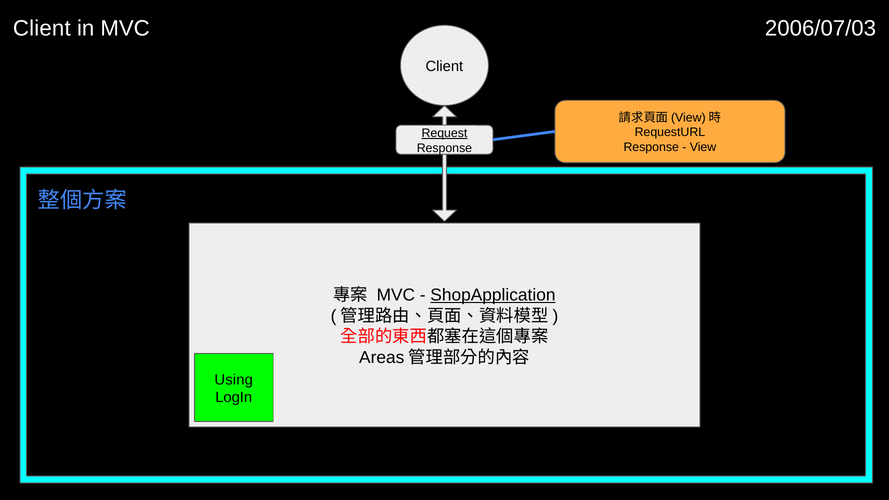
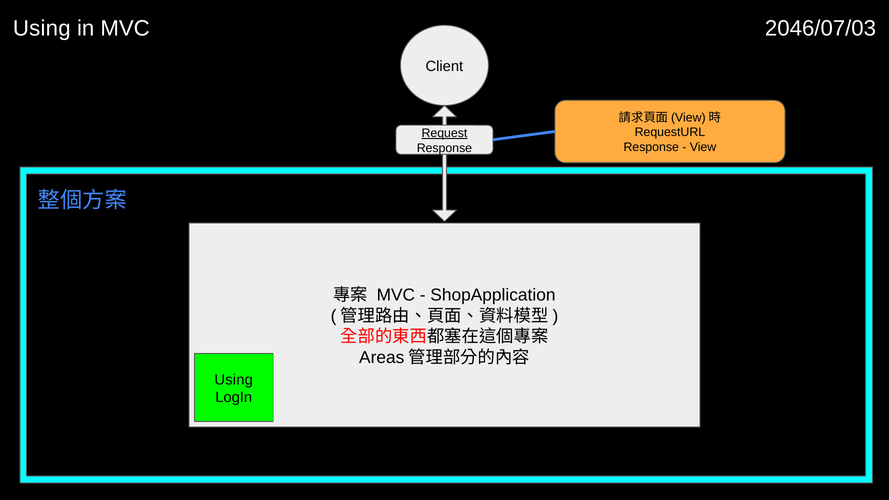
Client at (42, 28): Client -> Using
2006/07/03: 2006/07/03 -> 2046/07/03
ShopApplication underline: present -> none
